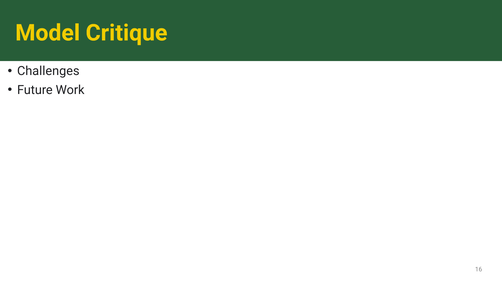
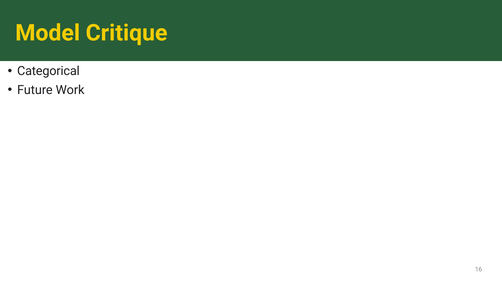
Challenges: Challenges -> Categorical
